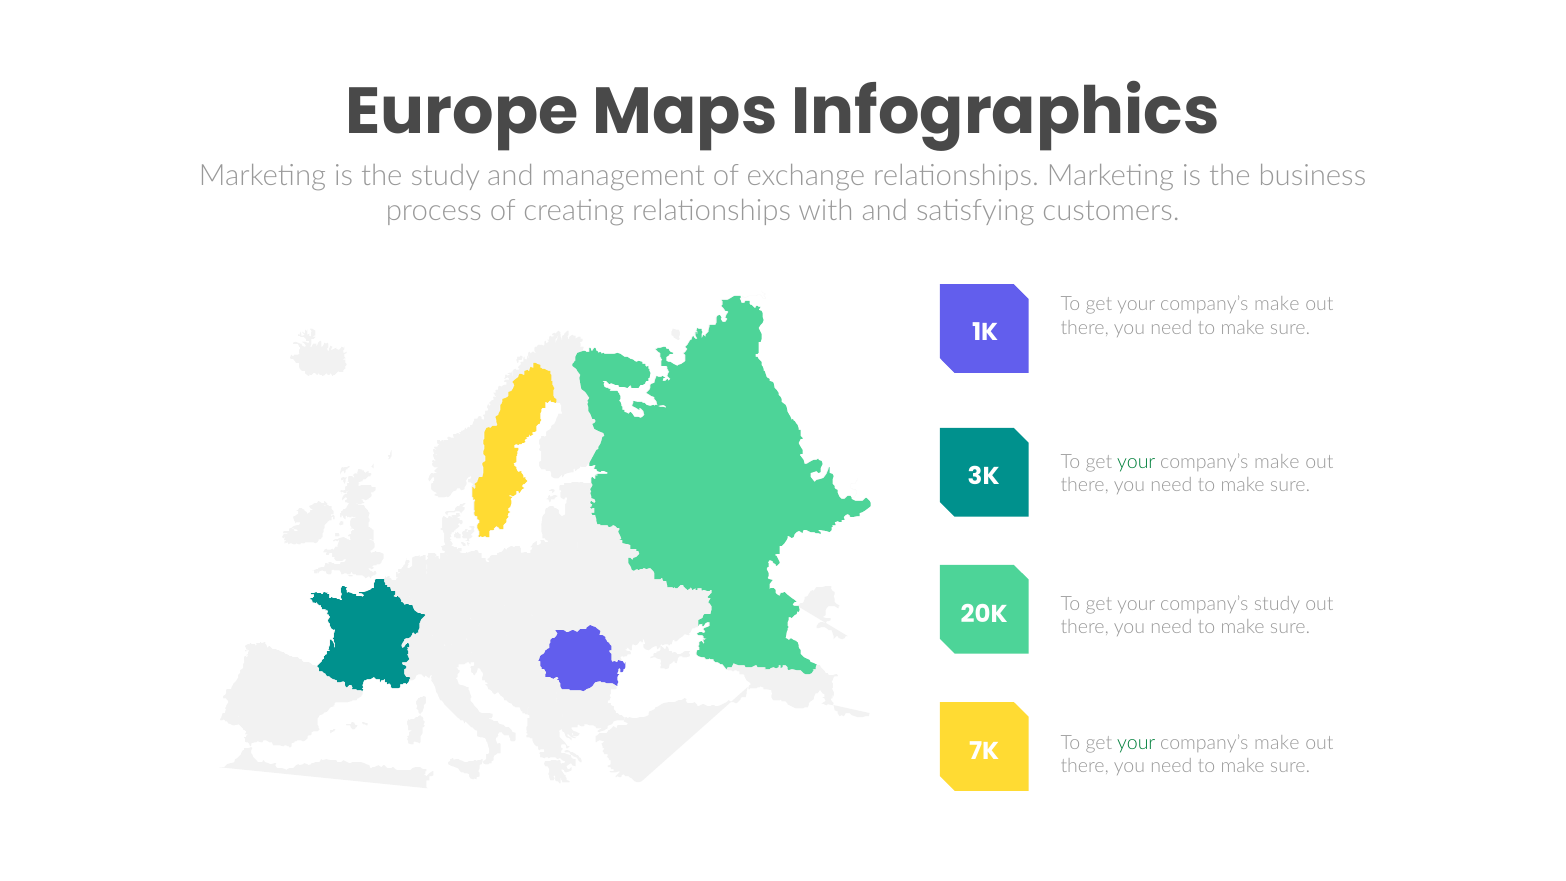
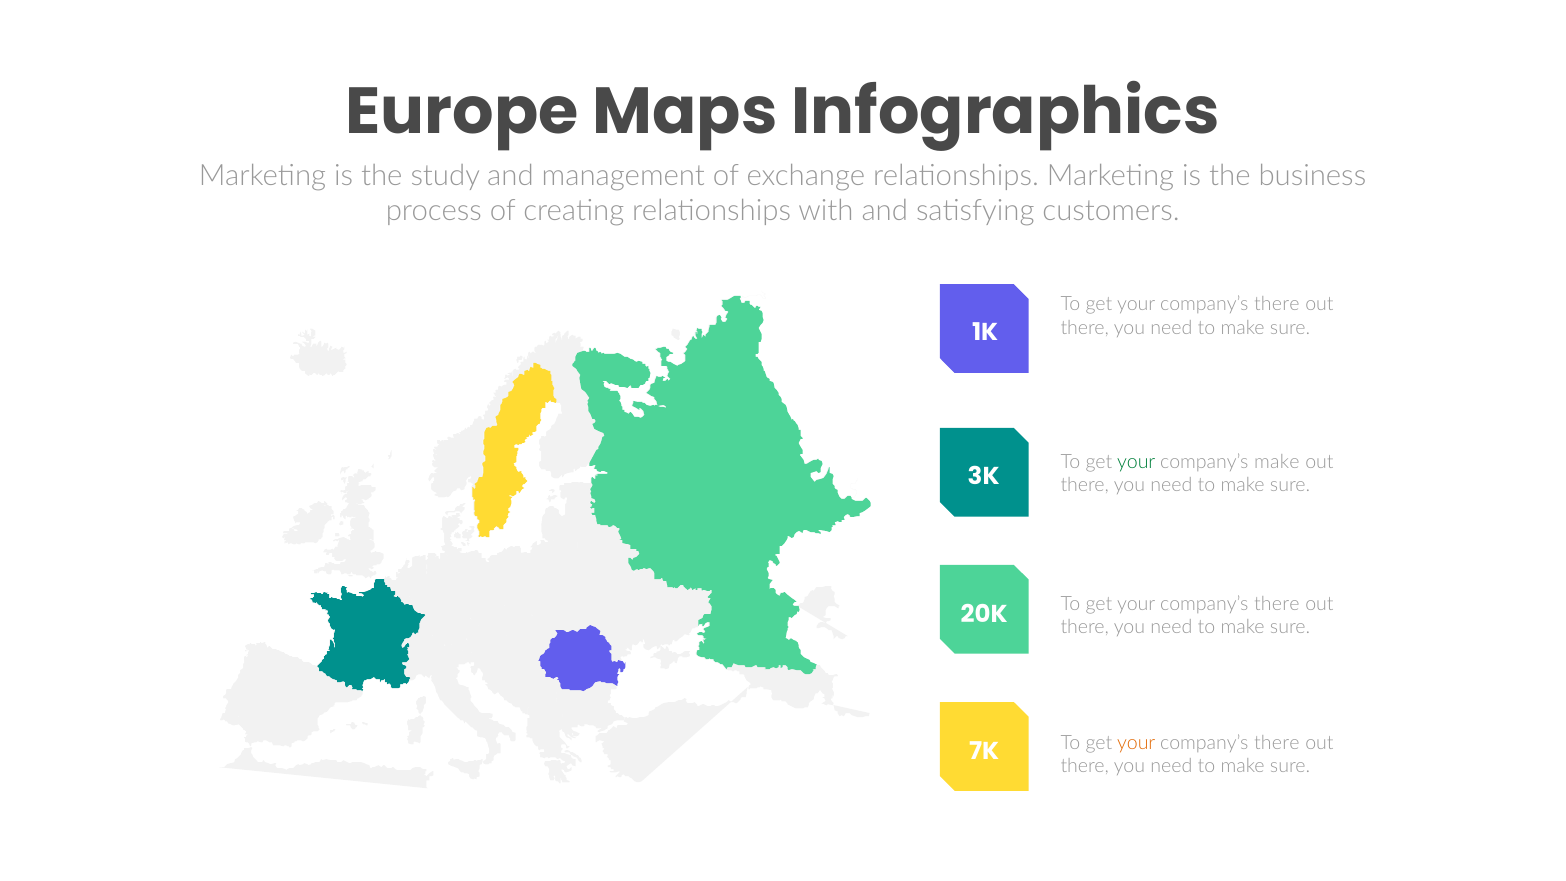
make at (1277, 304): make -> there
study at (1277, 604): study -> there
your at (1136, 743) colour: green -> orange
make at (1277, 743): make -> there
